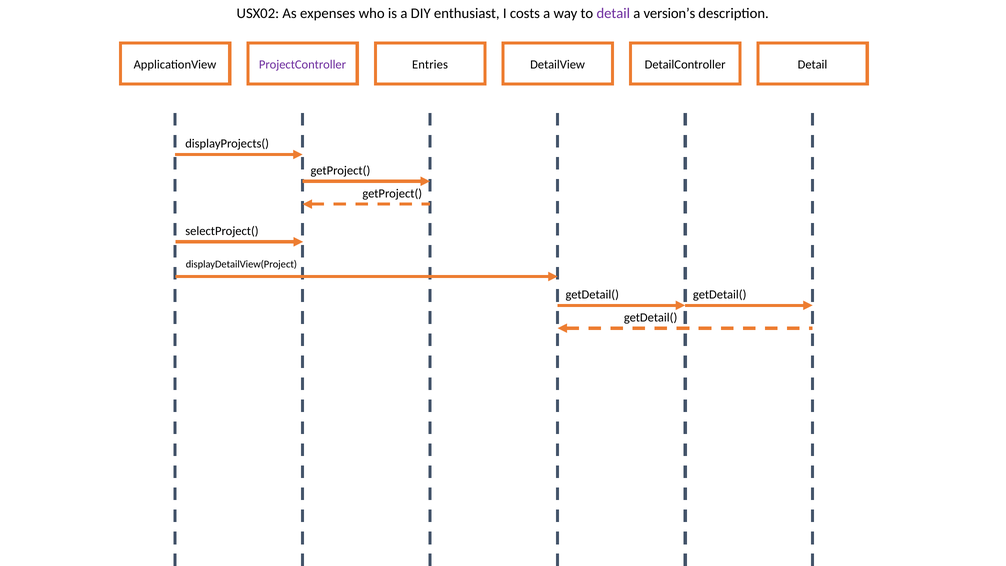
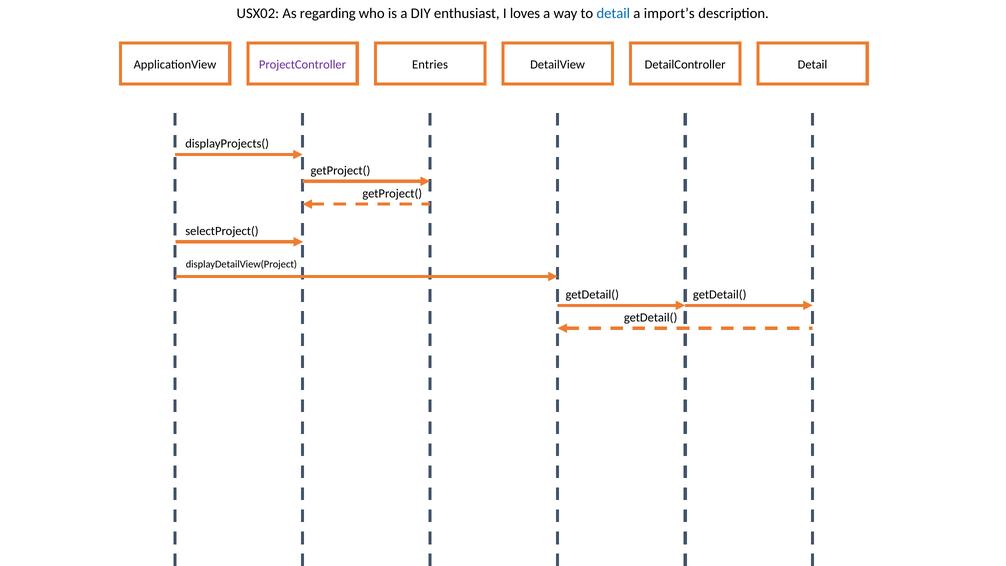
expenses: expenses -> regarding
costs: costs -> loves
detail at (613, 14) colour: purple -> blue
version’s: version’s -> import’s
